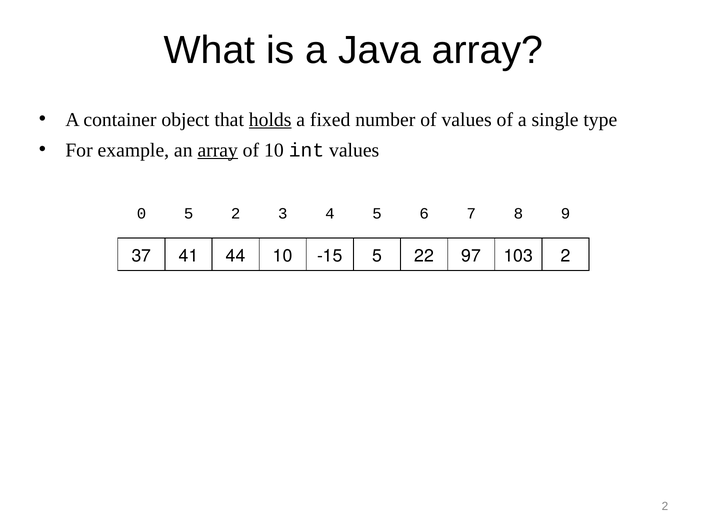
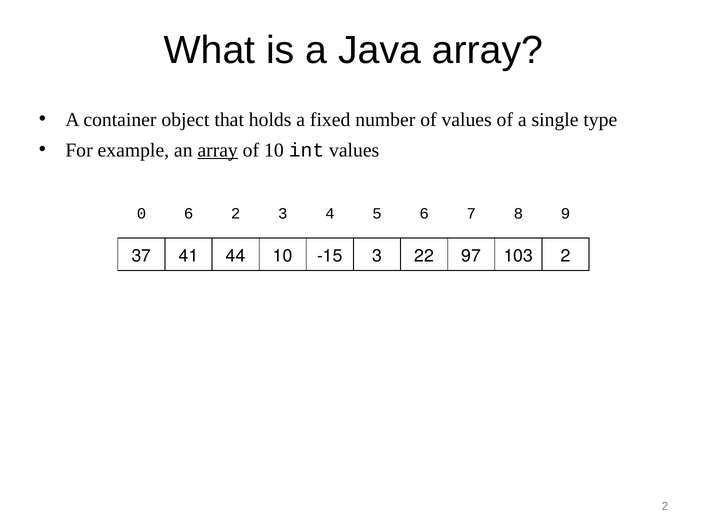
holds underline: present -> none
0 5: 5 -> 6
-15 5: 5 -> 3
